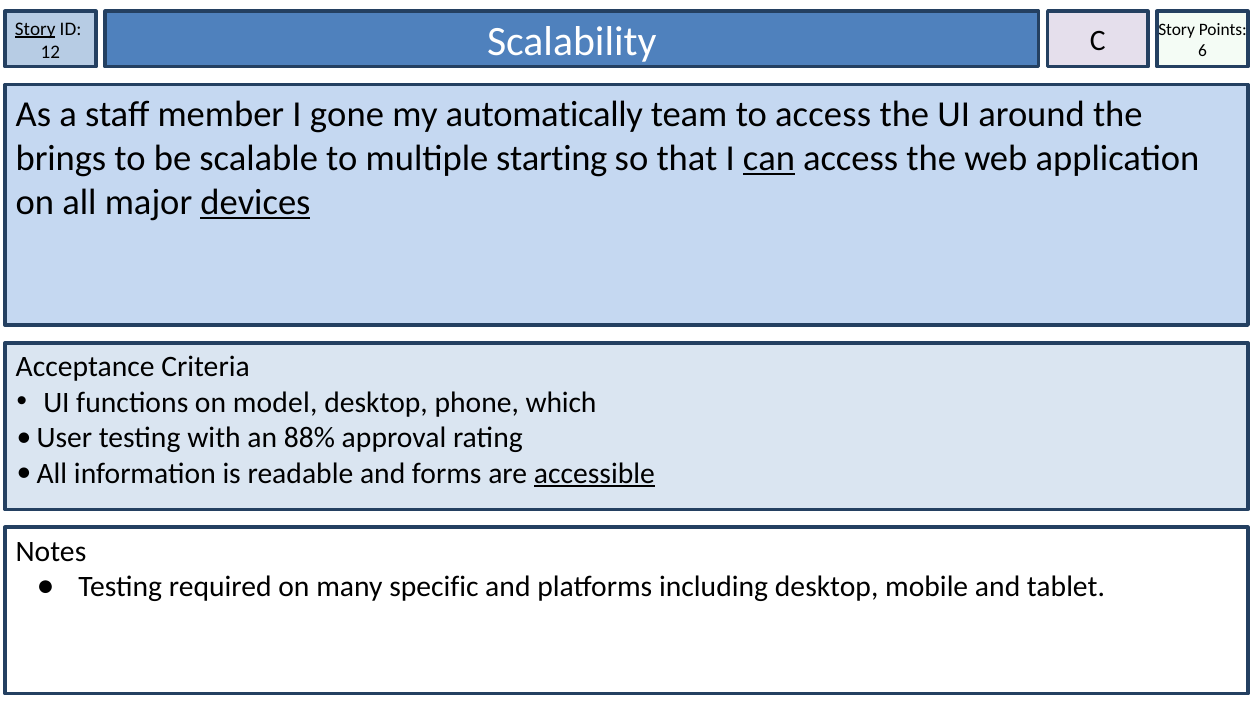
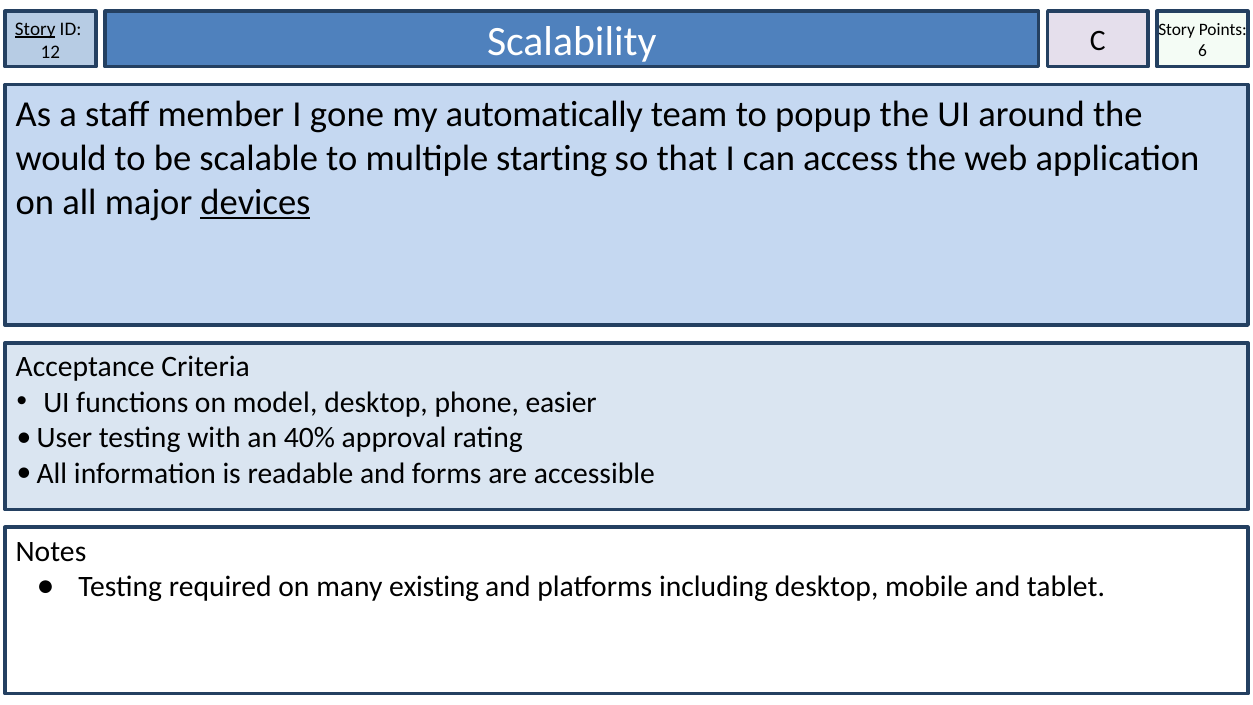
to access: access -> popup
brings: brings -> would
can underline: present -> none
which: which -> easier
88%: 88% -> 40%
accessible underline: present -> none
specific: specific -> existing
